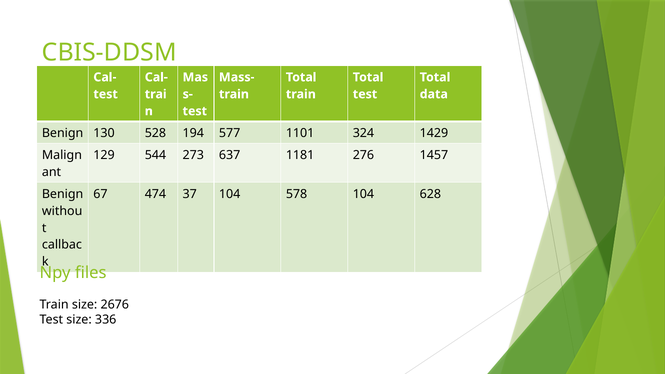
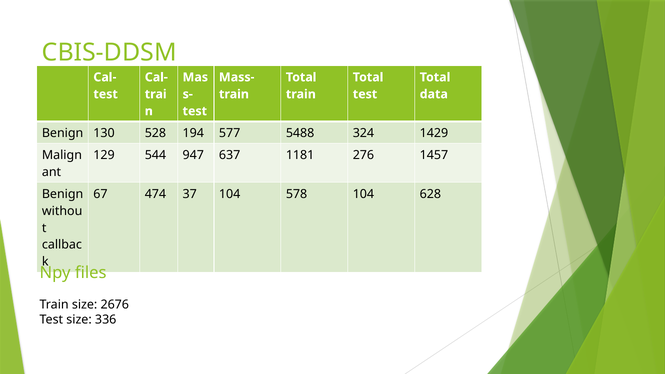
1101: 1101 -> 5488
273: 273 -> 947
